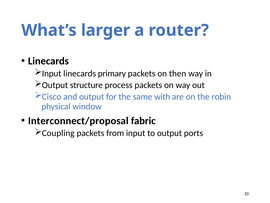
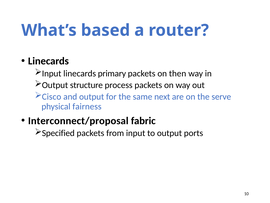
larger: larger -> based
with: with -> next
robin: robin -> serve
window: window -> fairness
Coupling: Coupling -> Specified
